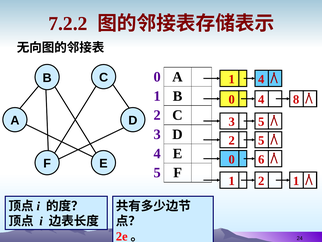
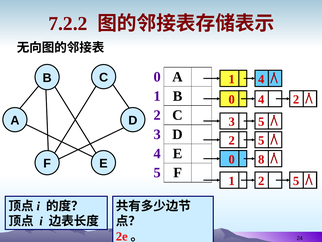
4 8: 8 -> 2
6: 6 -> 8
1 2 1: 1 -> 5
